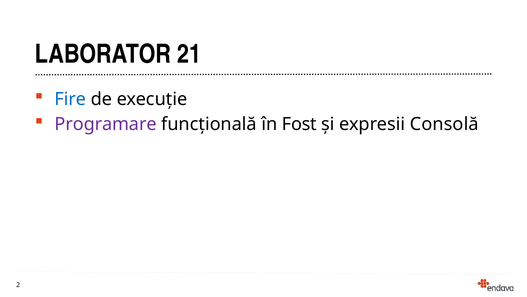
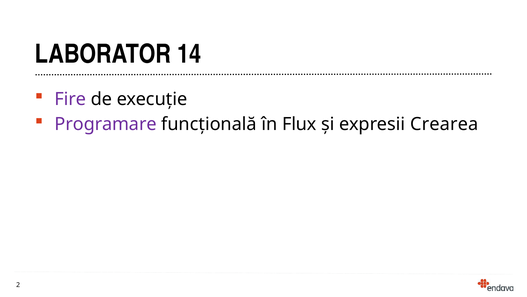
21: 21 -> 14
Fire colour: blue -> purple
Fost: Fost -> Flux
Consolă: Consolă -> Crearea
